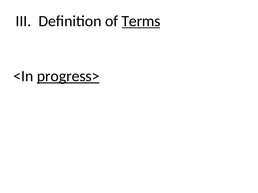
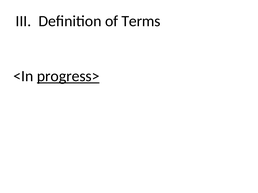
Terms underline: present -> none
